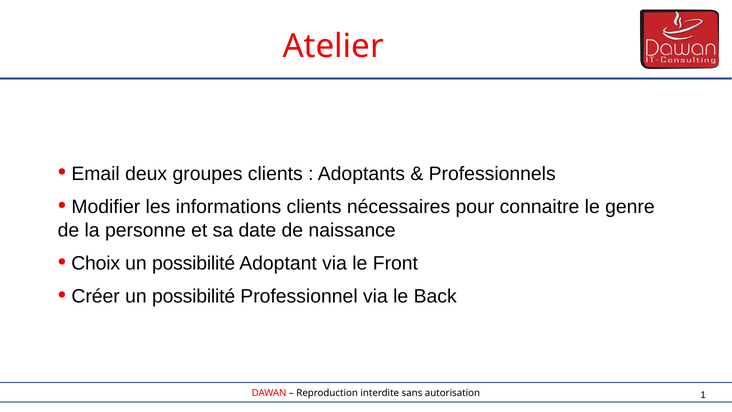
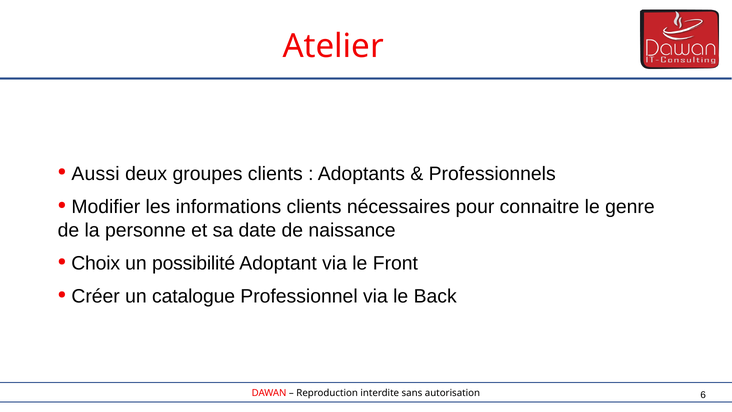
Email: Email -> Aussi
Créer un possibilité: possibilité -> catalogue
1: 1 -> 6
